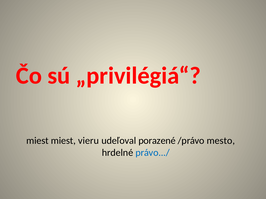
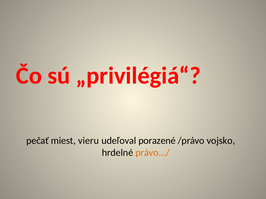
miest at (38, 141): miest -> pečať
mesto: mesto -> vojsko
právo.../ colour: blue -> orange
